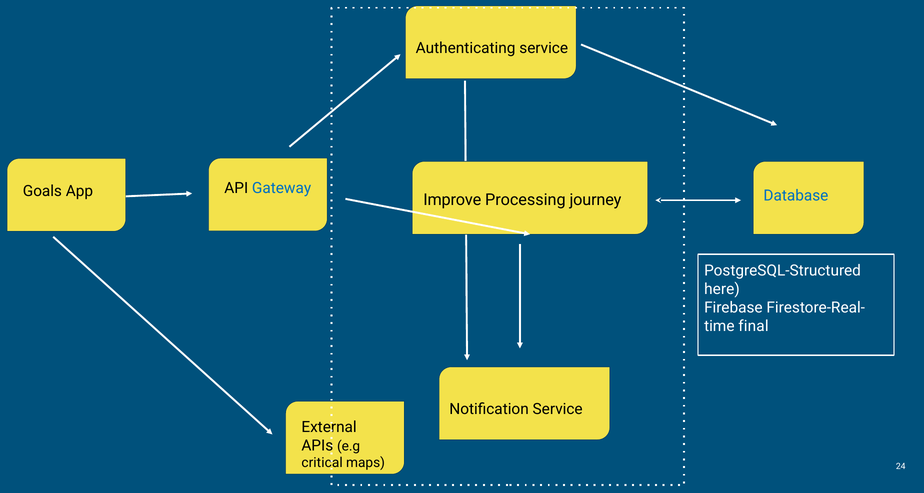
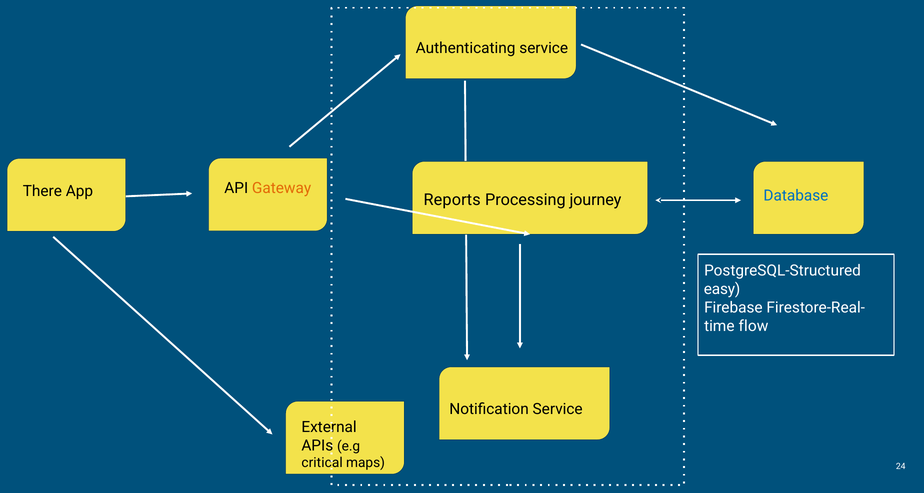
Goals: Goals -> There
Gateway colour: blue -> orange
Improve: Improve -> Reports
here: here -> easy
final: final -> flow
